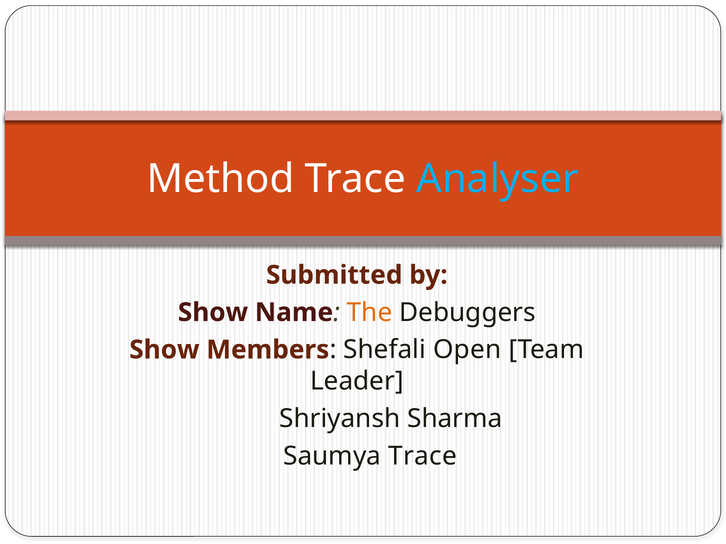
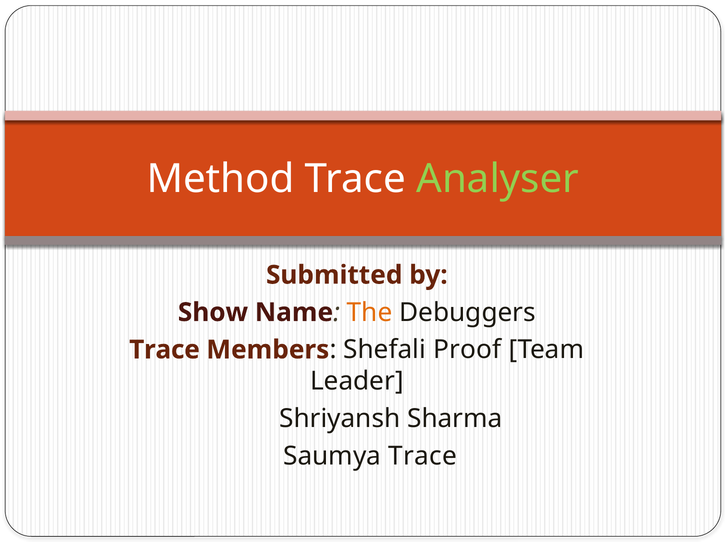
Analyser colour: light blue -> light green
Show at (164, 350): Show -> Trace
Open: Open -> Proof
